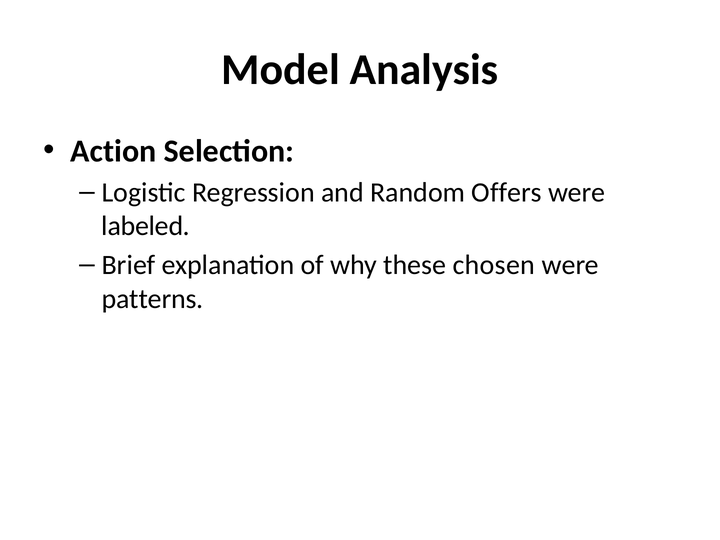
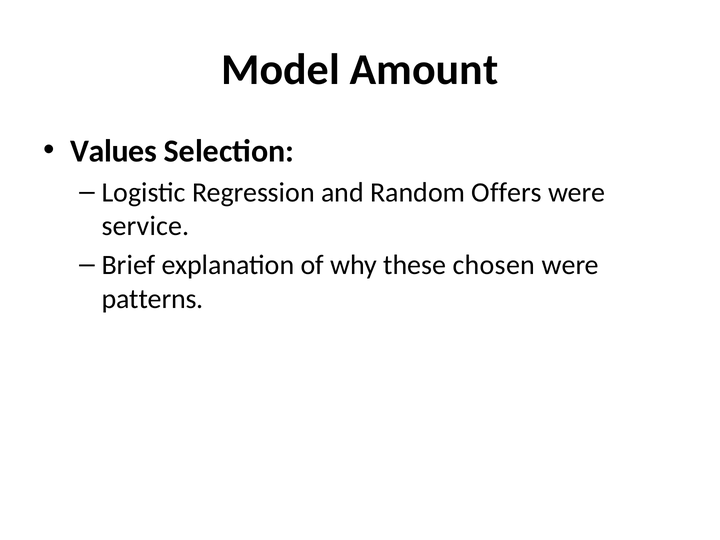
Analysis: Analysis -> Amount
Action: Action -> Values
labeled: labeled -> service
